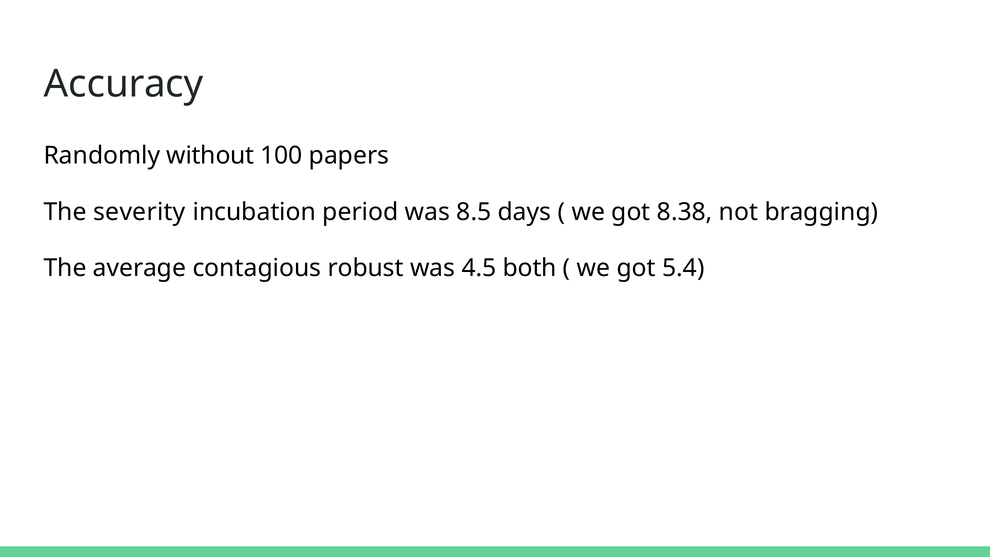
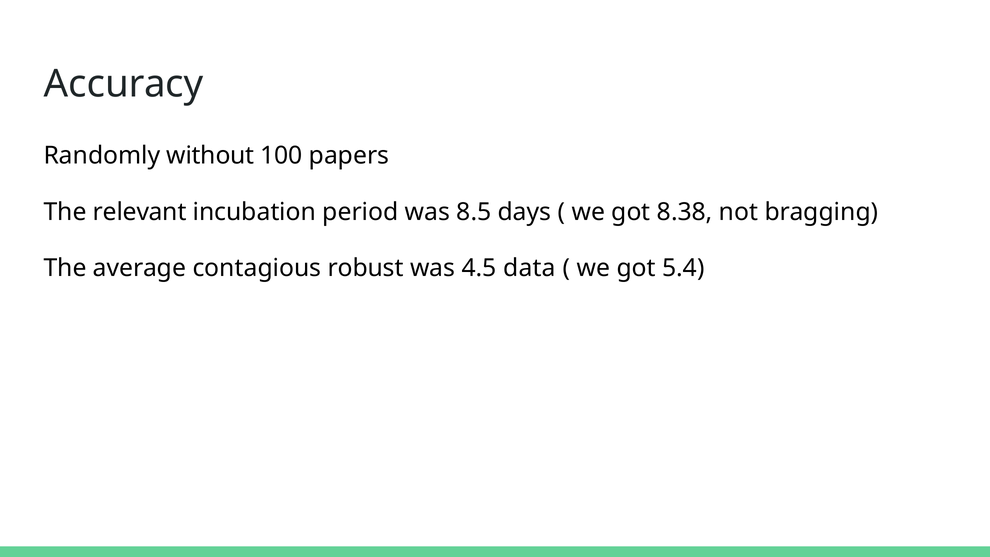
severity: severity -> relevant
both: both -> data
